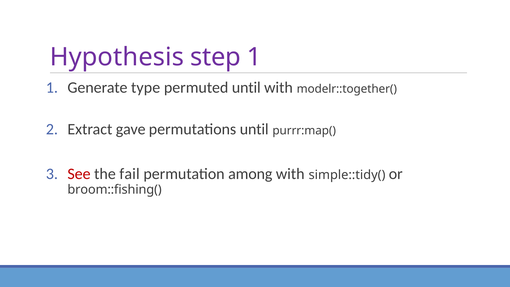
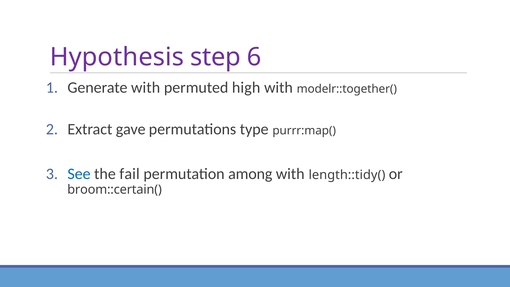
step 1: 1 -> 6
Generate type: type -> with
permuted until: until -> high
permutations until: until -> type
See colour: red -> blue
simple::tidy(: simple::tidy( -> length::tidy(
broom::fishing(: broom::fishing( -> broom::certain(
